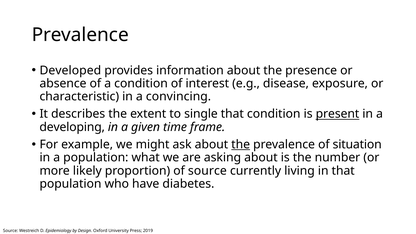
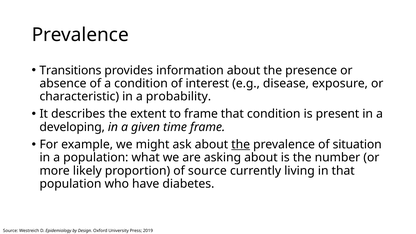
Developed: Developed -> Transitions
convincing: convincing -> probability
to single: single -> frame
present underline: present -> none
